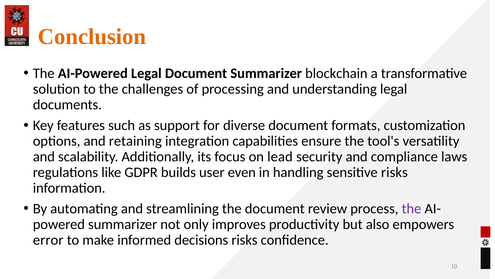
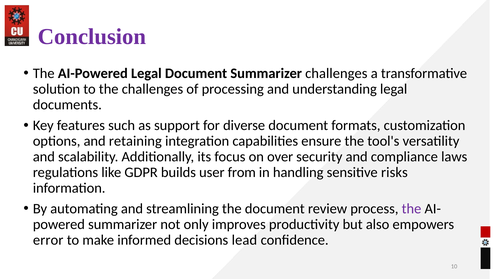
Conclusion colour: orange -> purple
Summarizer blockchain: blockchain -> challenges
lead: lead -> over
even: even -> from
decisions risks: risks -> lead
